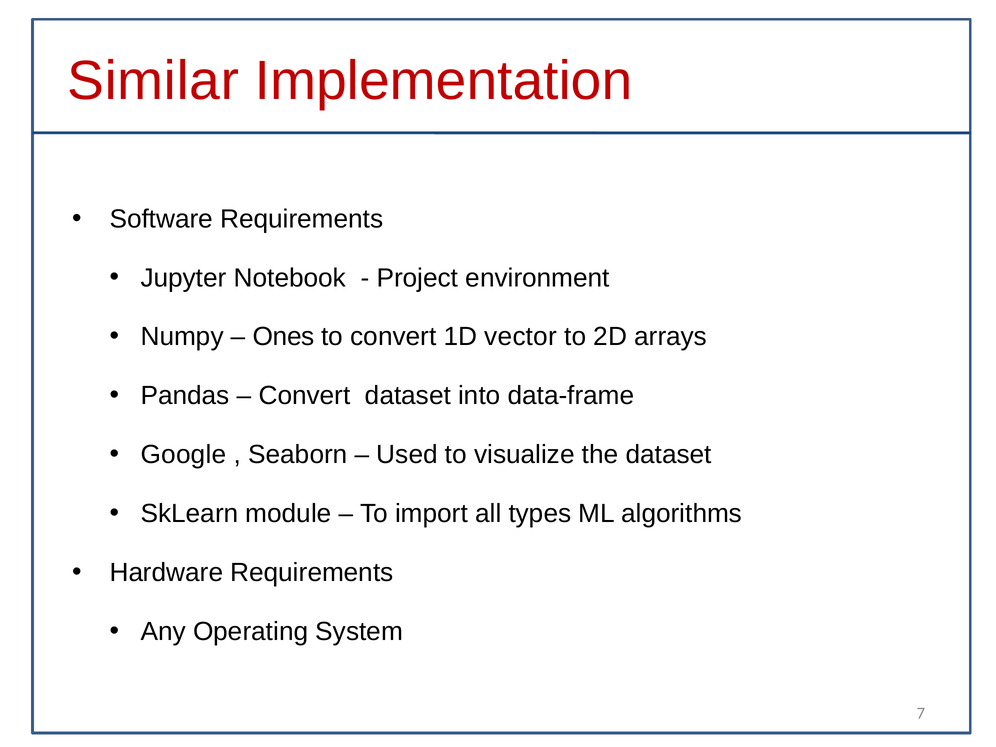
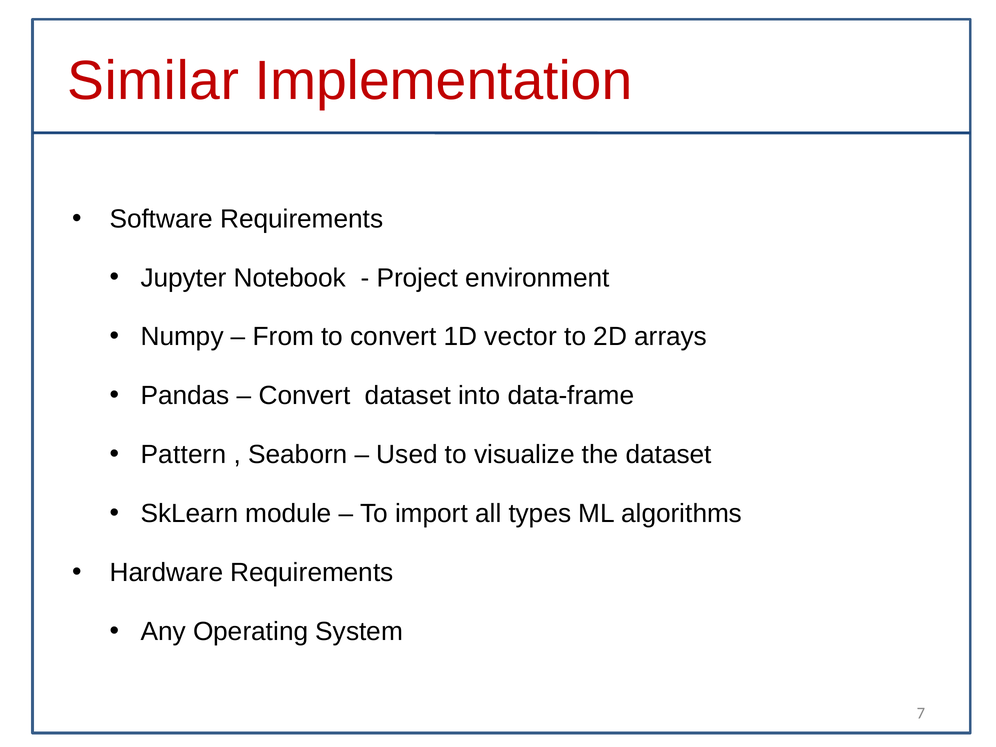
Ones: Ones -> From
Google: Google -> Pattern
